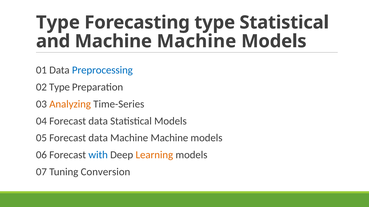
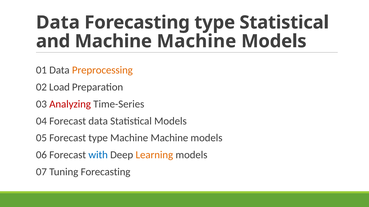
Type at (58, 23): Type -> Data
Preprocessing colour: blue -> orange
02 Type: Type -> Load
Analyzing colour: orange -> red
05 Forecast data: data -> type
Tuning Conversion: Conversion -> Forecasting
